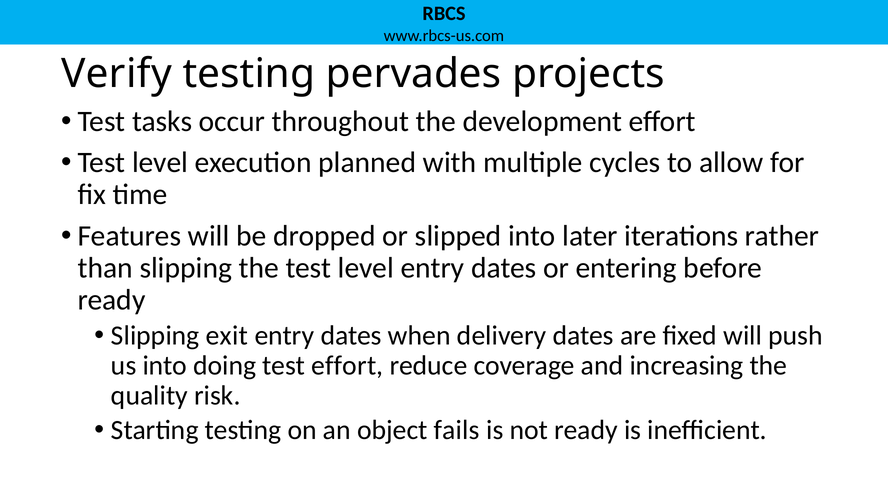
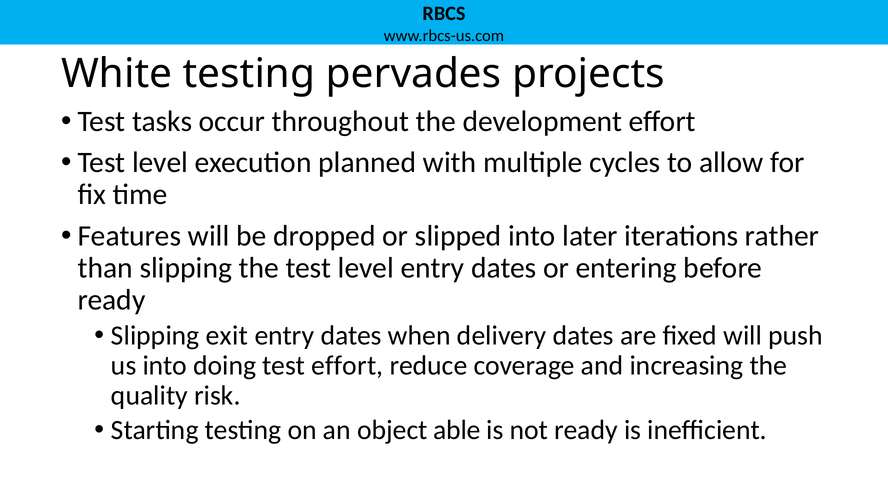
Verify: Verify -> White
fails: fails -> able
